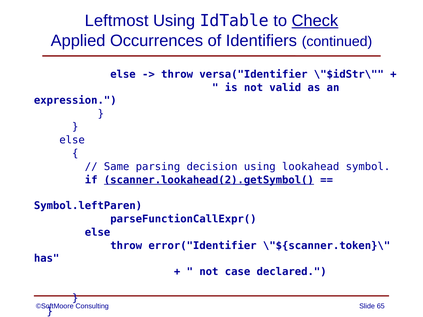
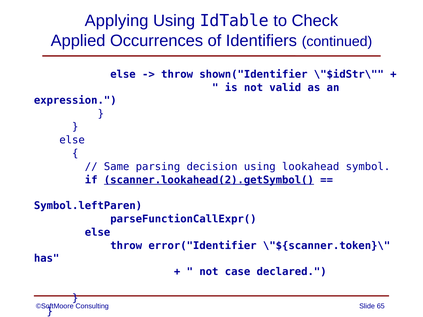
Leftmost: Leftmost -> Applying
Check underline: present -> none
versa("Identifier: versa("Identifier -> shown("Identifier
